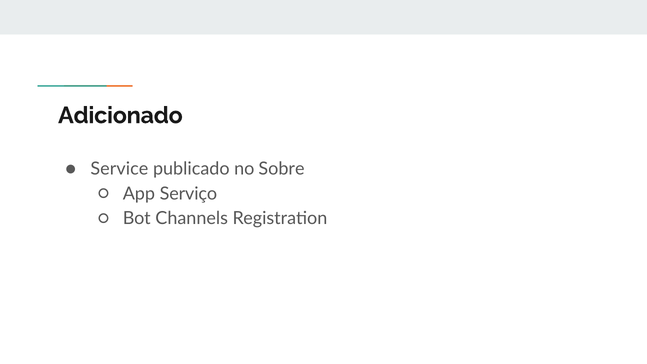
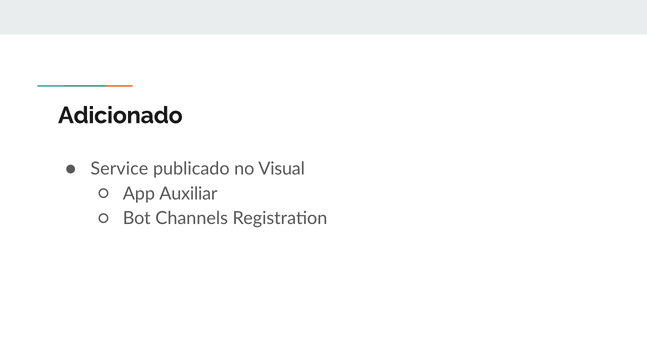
Sobre: Sobre -> Visual
Serviço: Serviço -> Auxiliar
